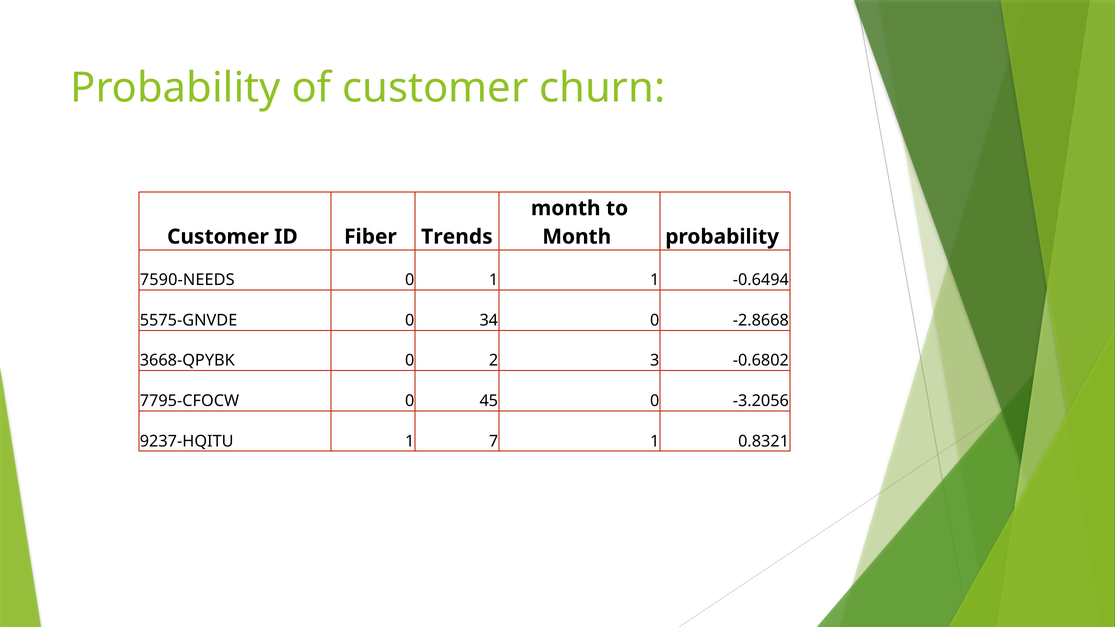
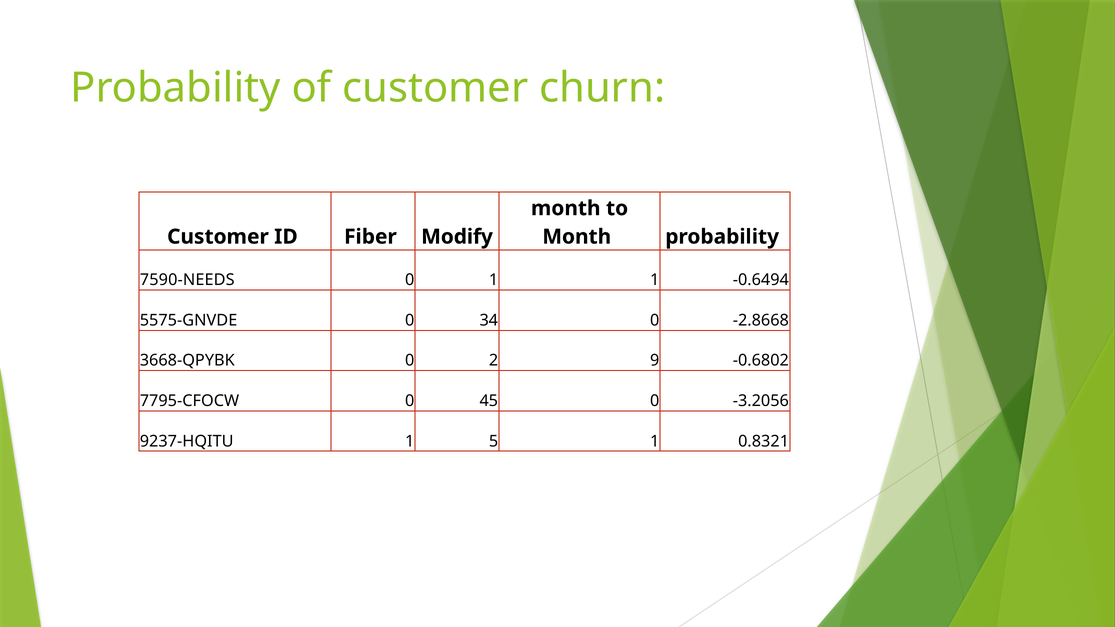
Trends: Trends -> Modify
3: 3 -> 9
7: 7 -> 5
